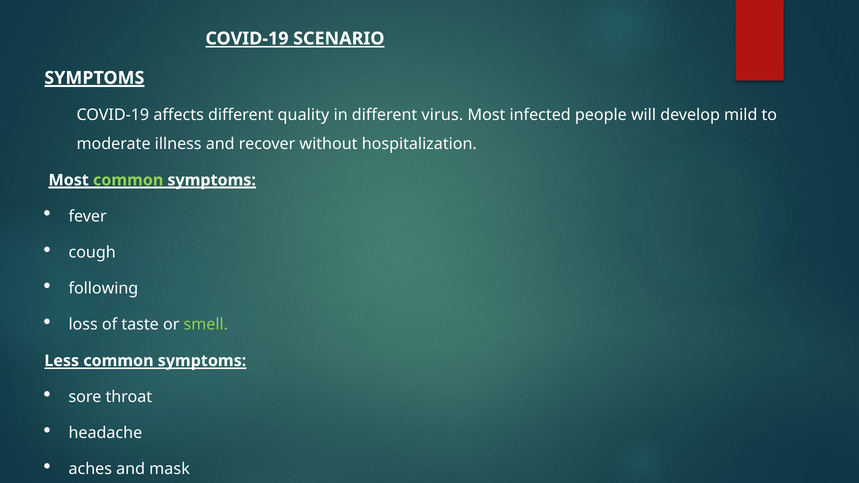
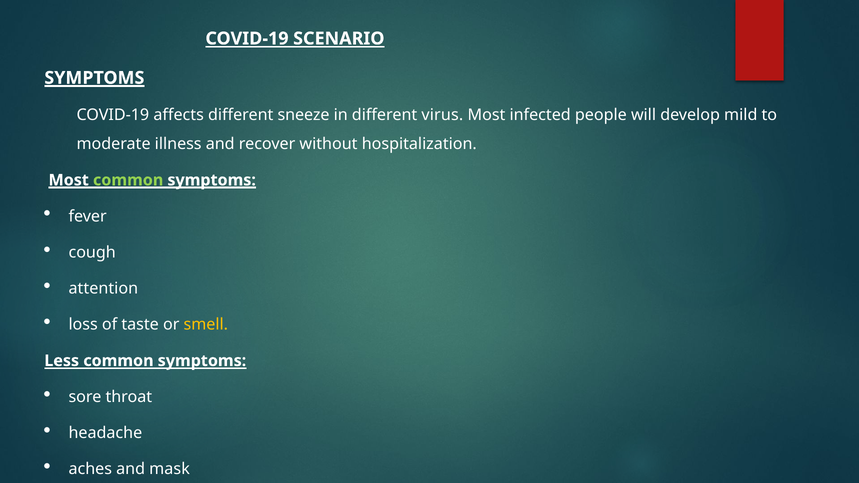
quality: quality -> sneeze
following: following -> attention
smell colour: light green -> yellow
